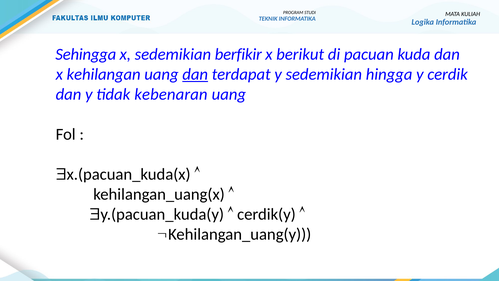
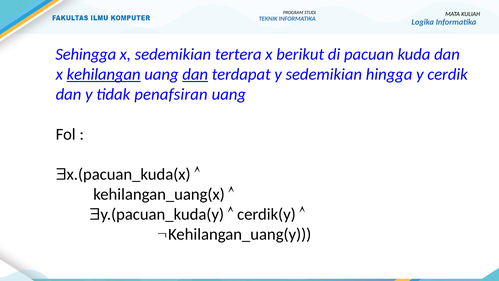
berfikir: berfikir -> tertera
kehilangan underline: none -> present
kebenaran: kebenaran -> penafsiran
